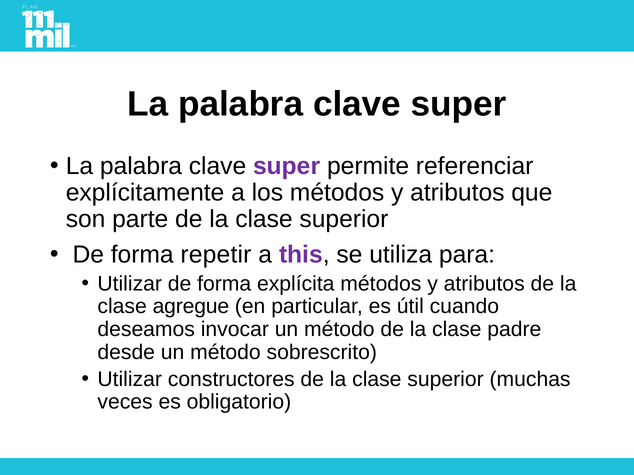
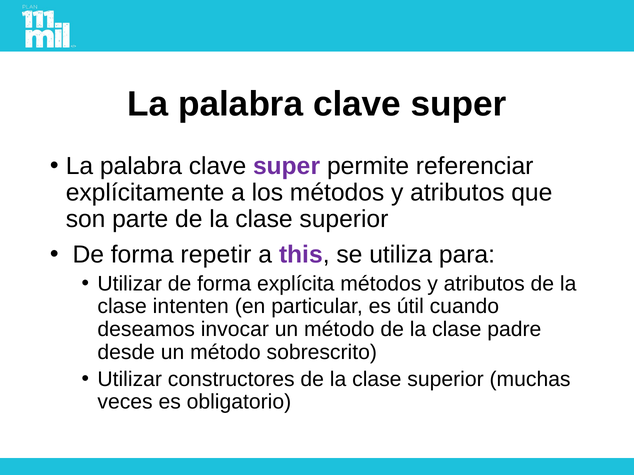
agregue: agregue -> intenten
